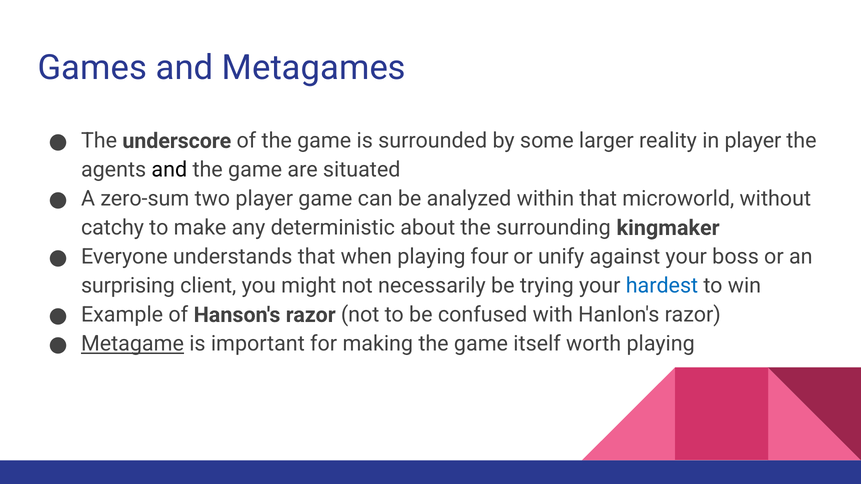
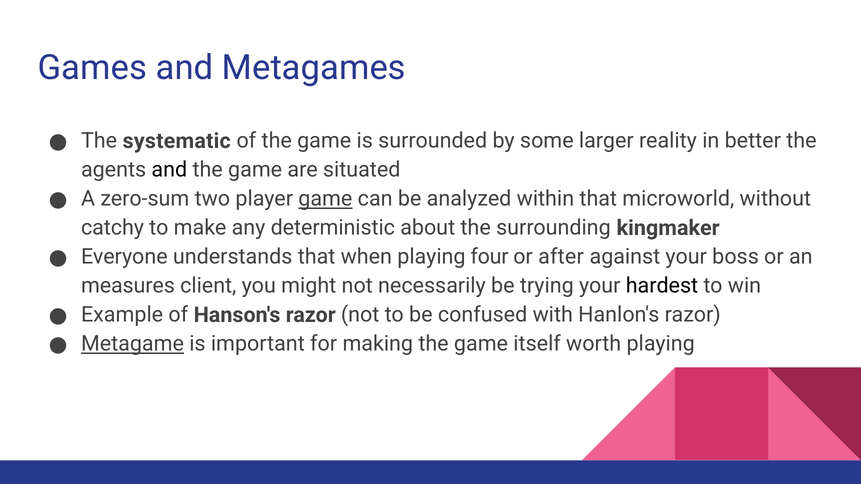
underscore: underscore -> systematic
in player: player -> better
game at (325, 199) underline: none -> present
unify: unify -> after
surprising: surprising -> measures
hardest colour: blue -> black
